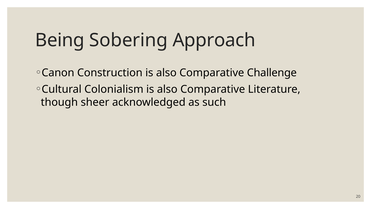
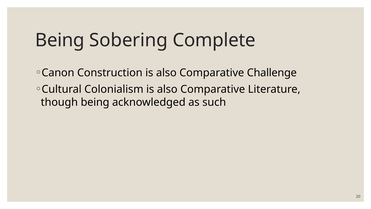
Approach: Approach -> Complete
though sheer: sheer -> being
